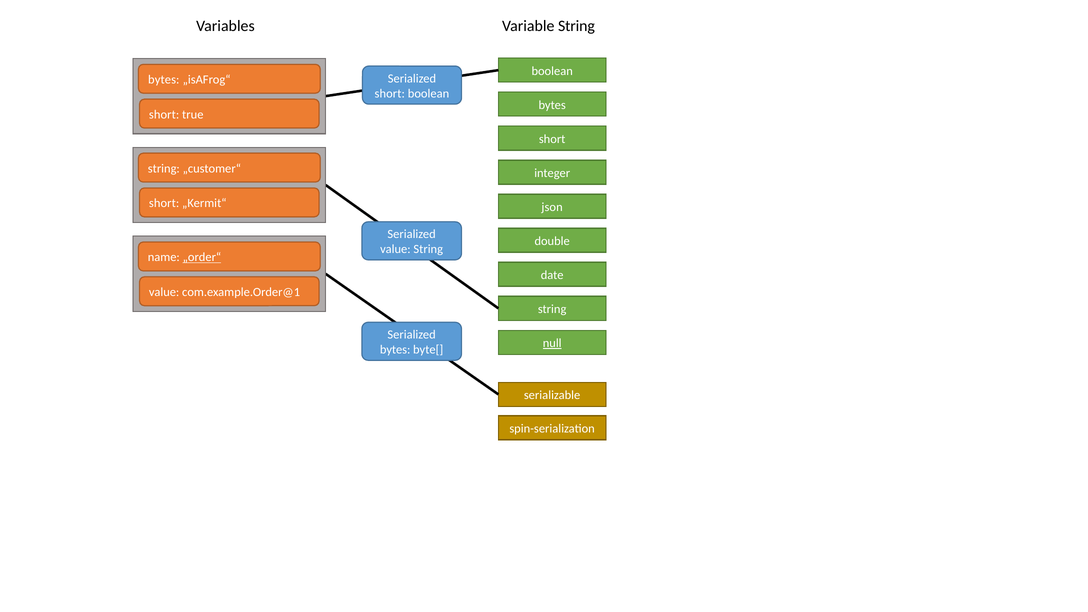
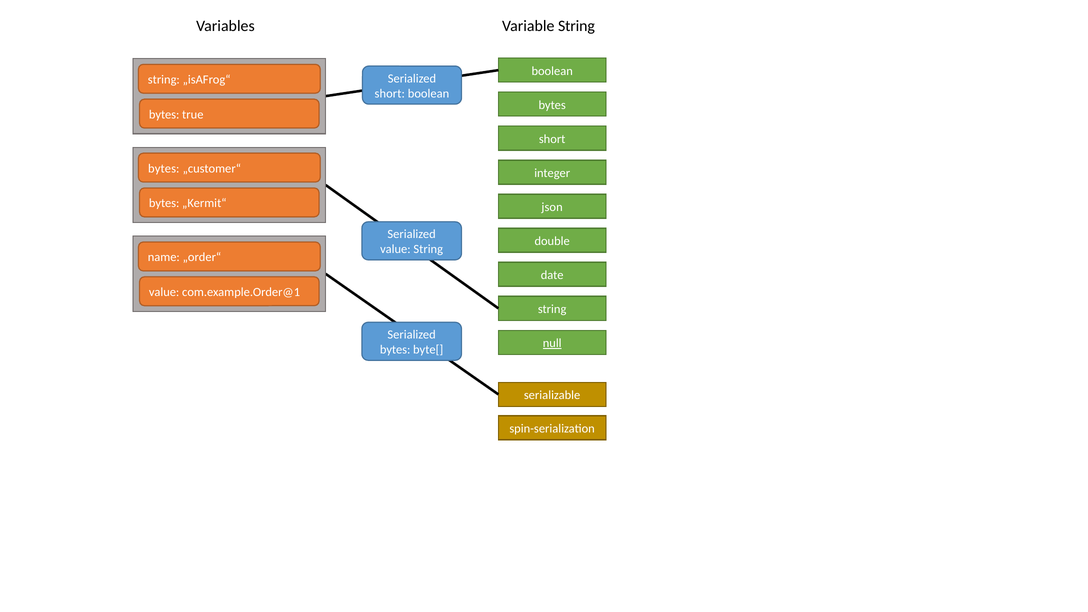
bytes at (164, 80): bytes -> string
short at (164, 114): short -> bytes
string at (164, 168): string -> bytes
short at (164, 203): short -> bytes
„order“ underline: present -> none
